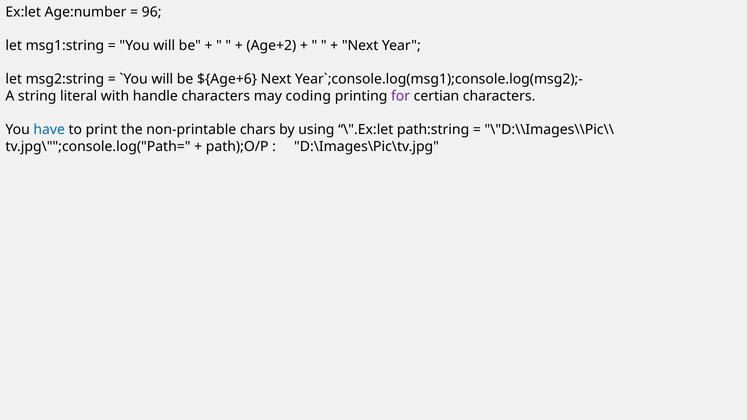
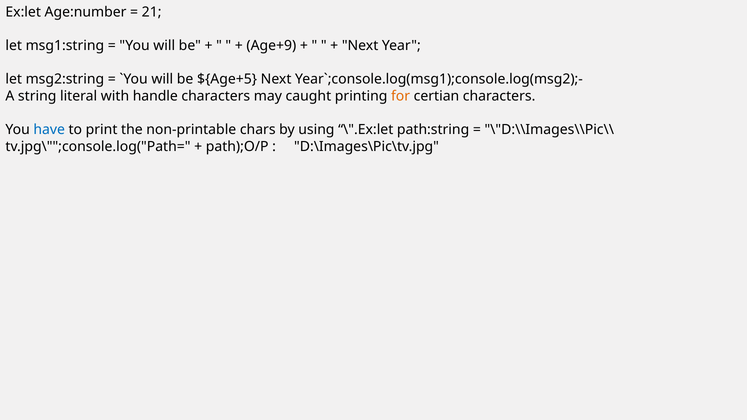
96: 96 -> 21
Age+2: Age+2 -> Age+9
${Age+6: ${Age+6 -> ${Age+5
coding: coding -> caught
for colour: purple -> orange
